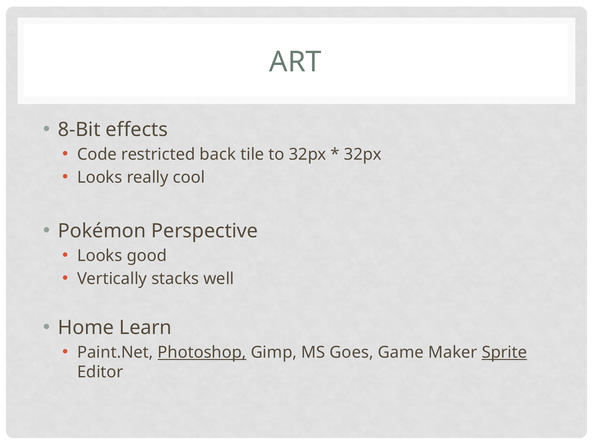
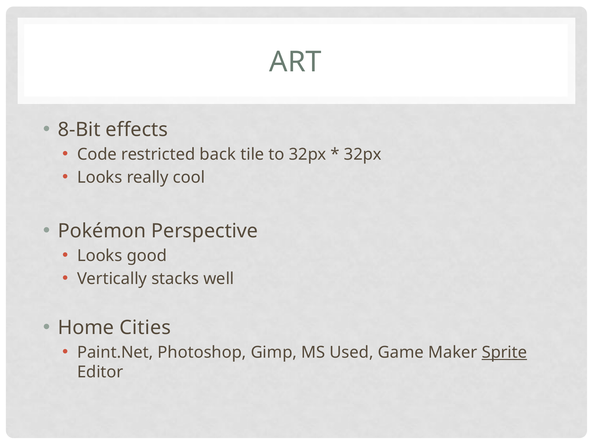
Learn: Learn -> Cities
Photoshop underline: present -> none
Goes: Goes -> Used
